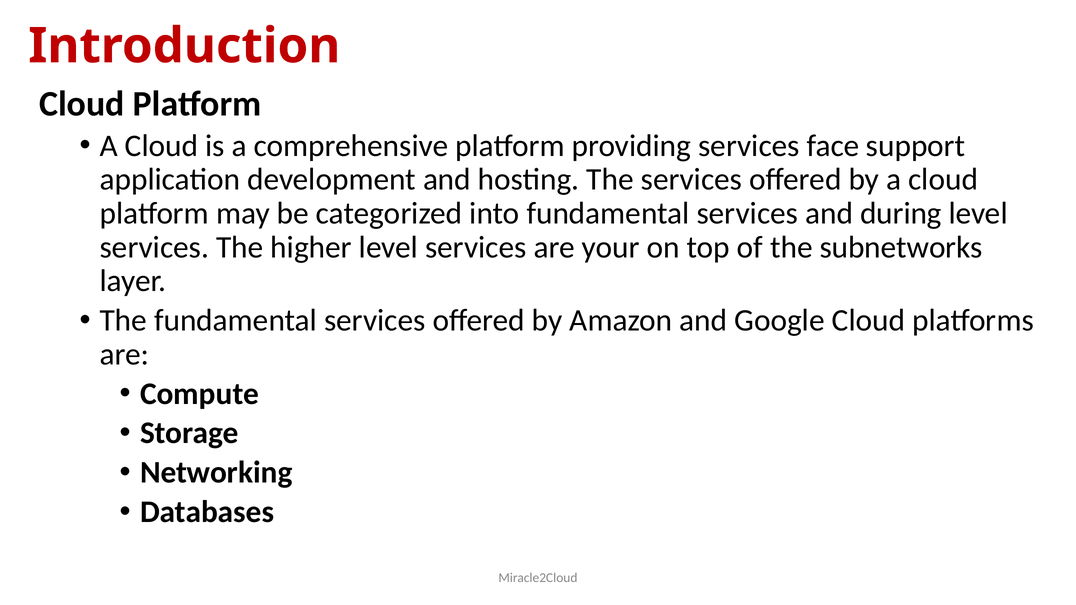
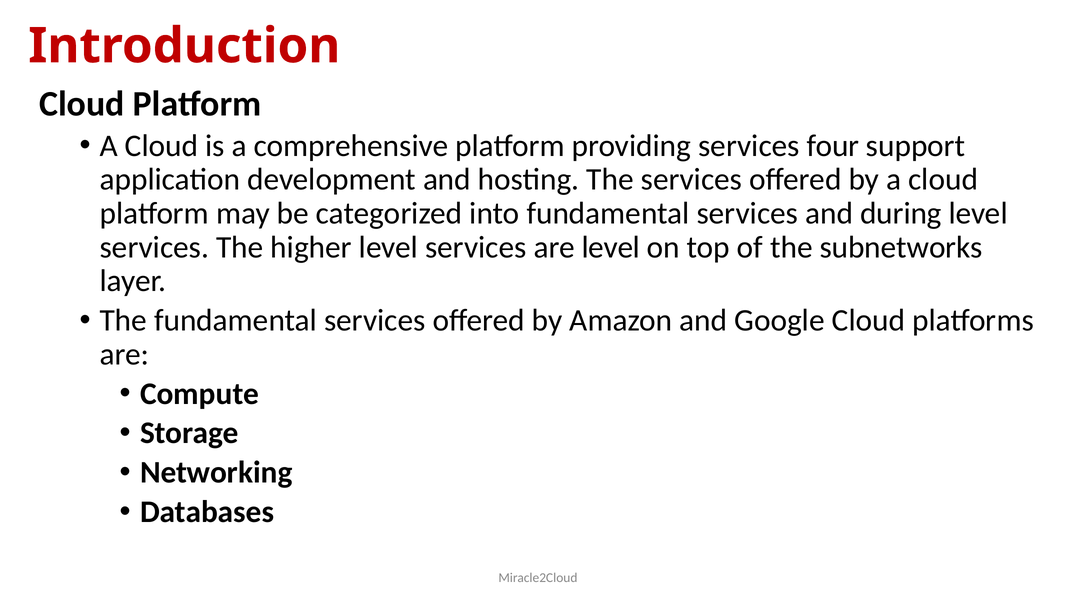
face: face -> four
are your: your -> level
